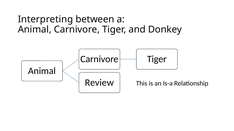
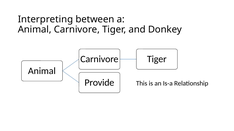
Review: Review -> Provide
